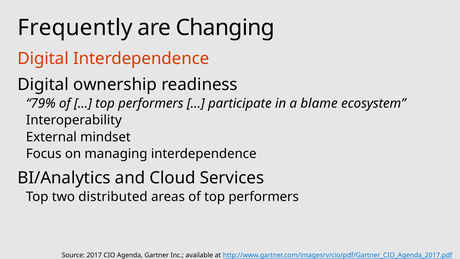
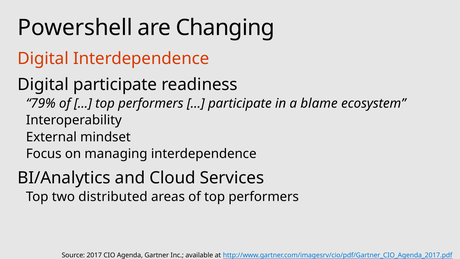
Frequently: Frequently -> Powershell
Digital ownership: ownership -> participate
